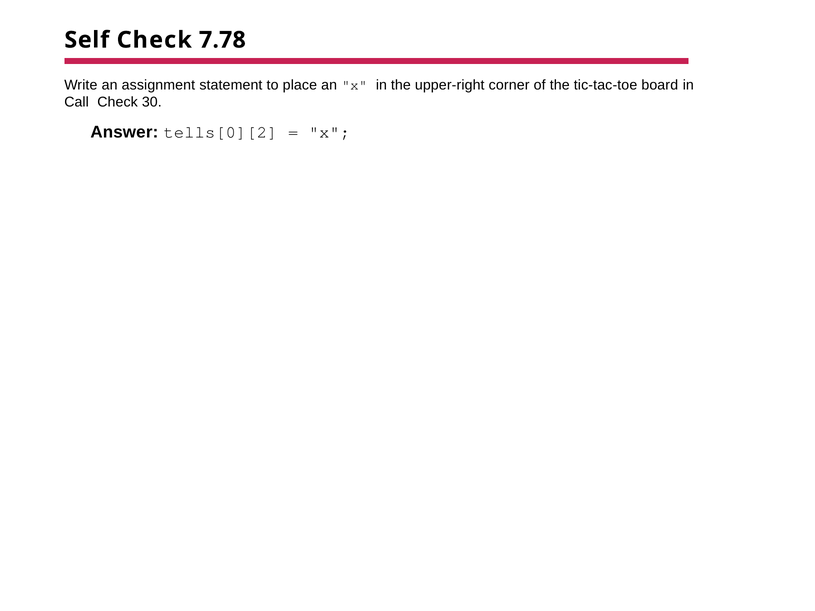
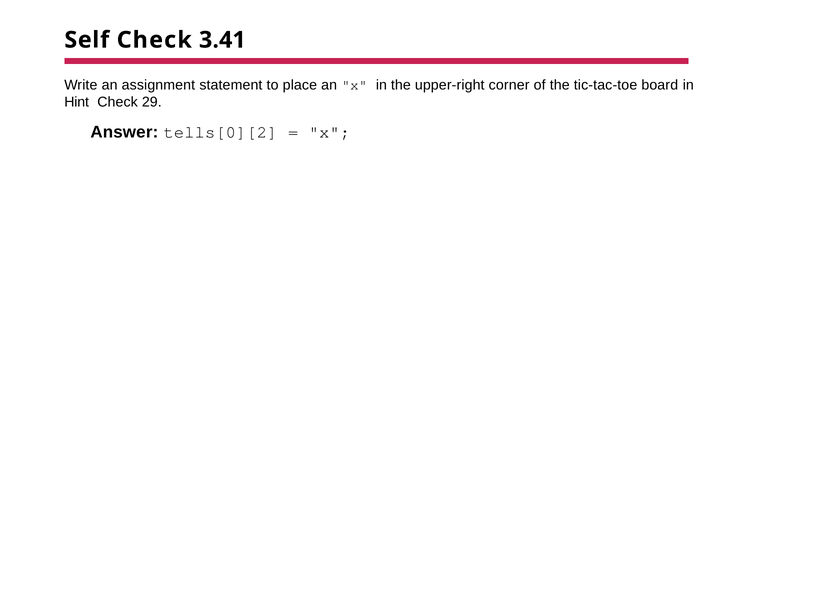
7.78: 7.78 -> 3.41
Call: Call -> Hint
30: 30 -> 29
